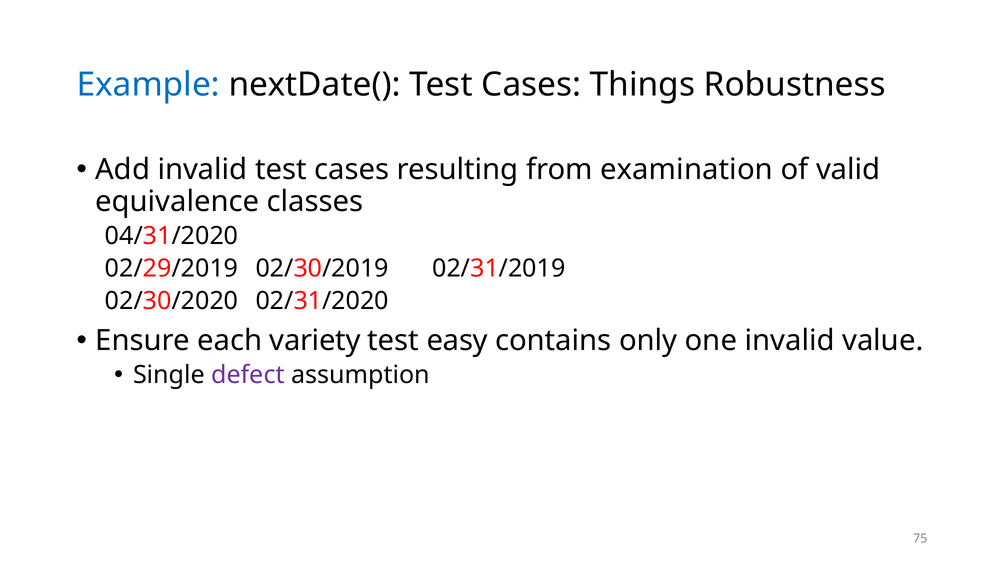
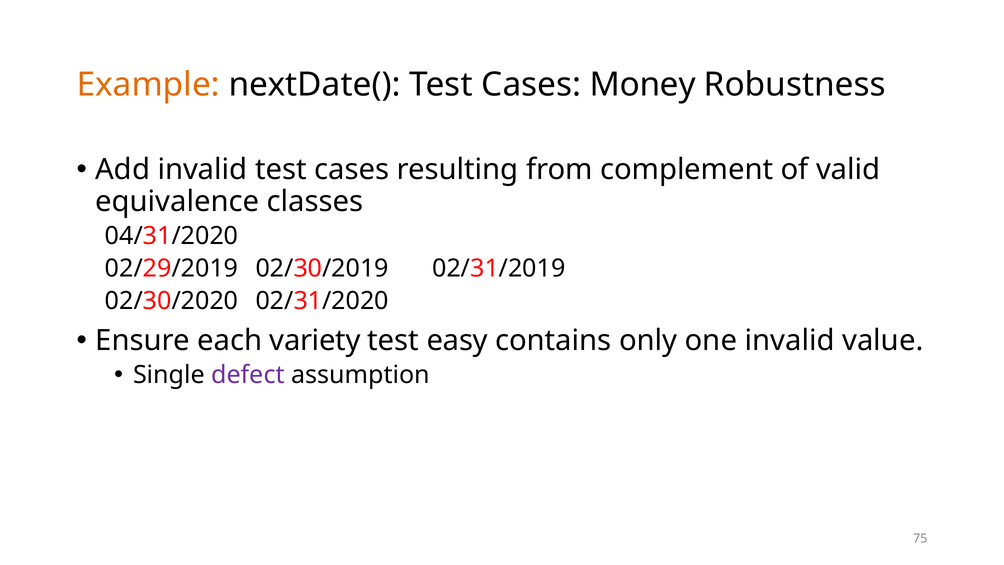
Example colour: blue -> orange
Things: Things -> Money
examination: examination -> complement
